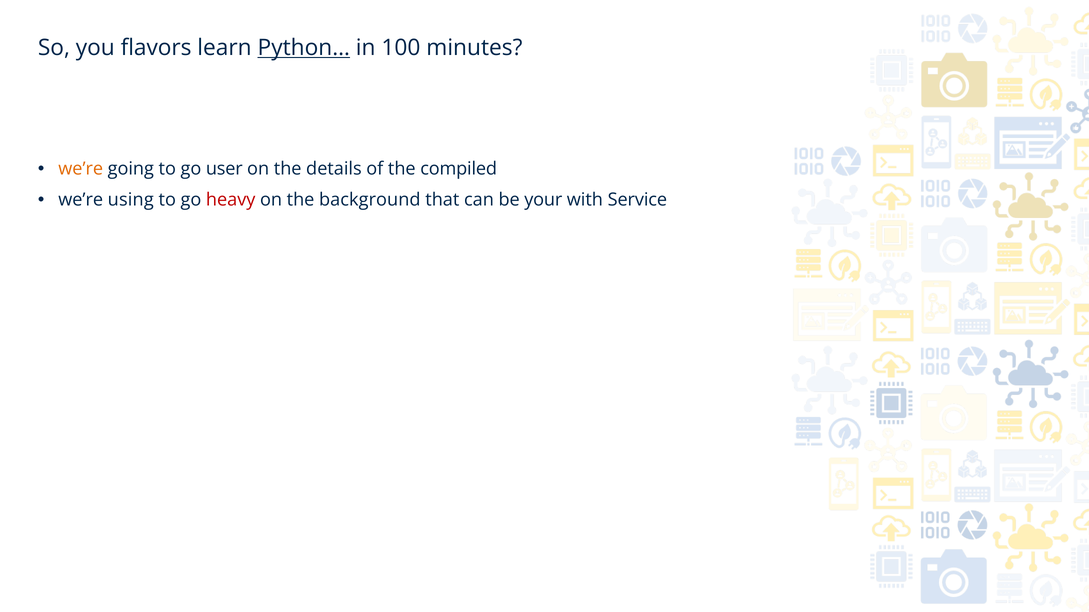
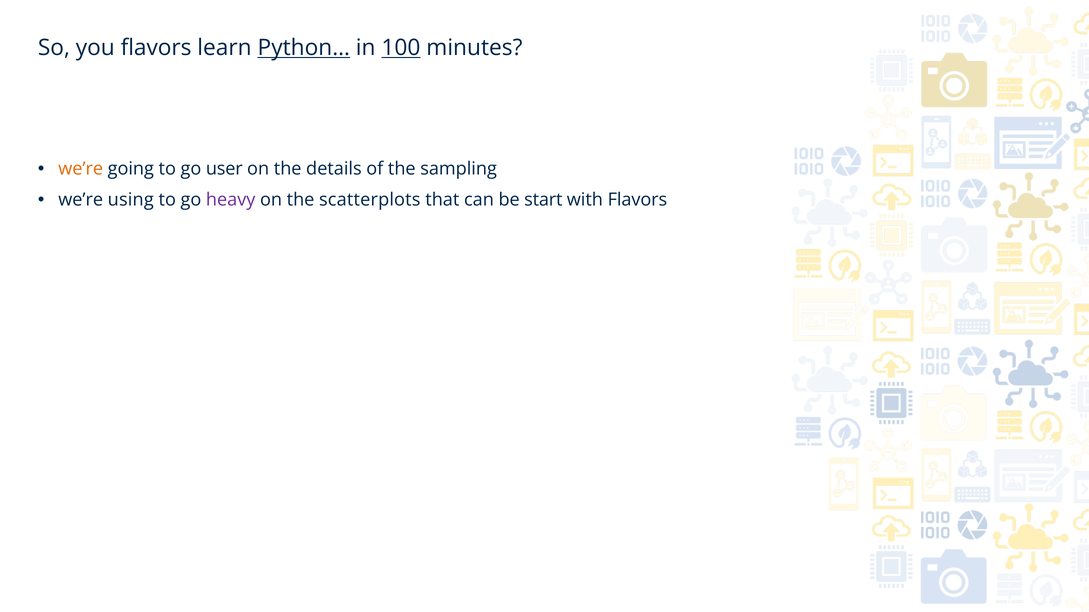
100 underline: none -> present
compiled: compiled -> sampling
heavy colour: red -> purple
background: background -> scatterplots
your: your -> start
with Service: Service -> Flavors
